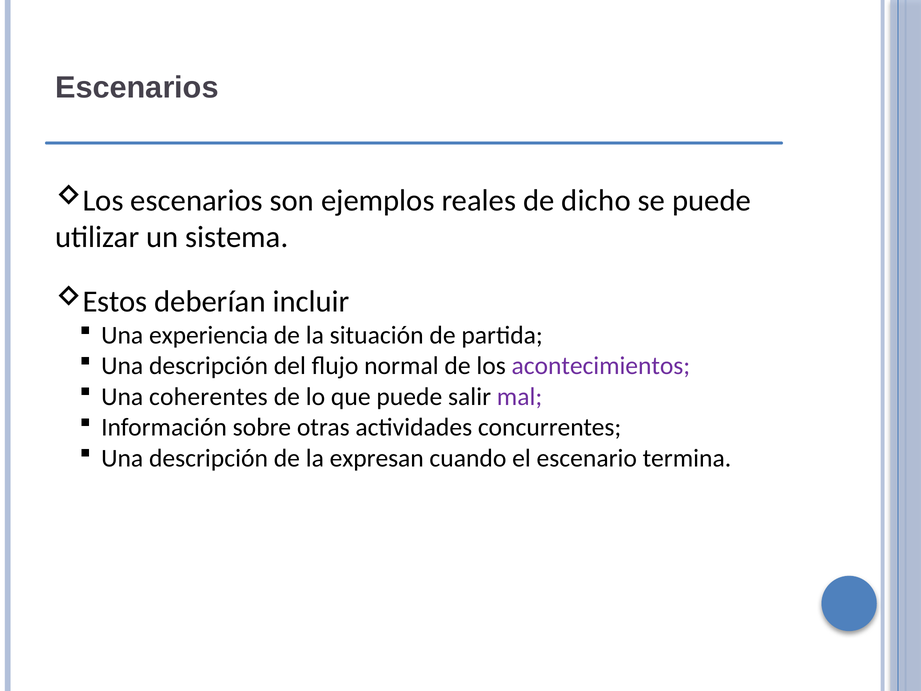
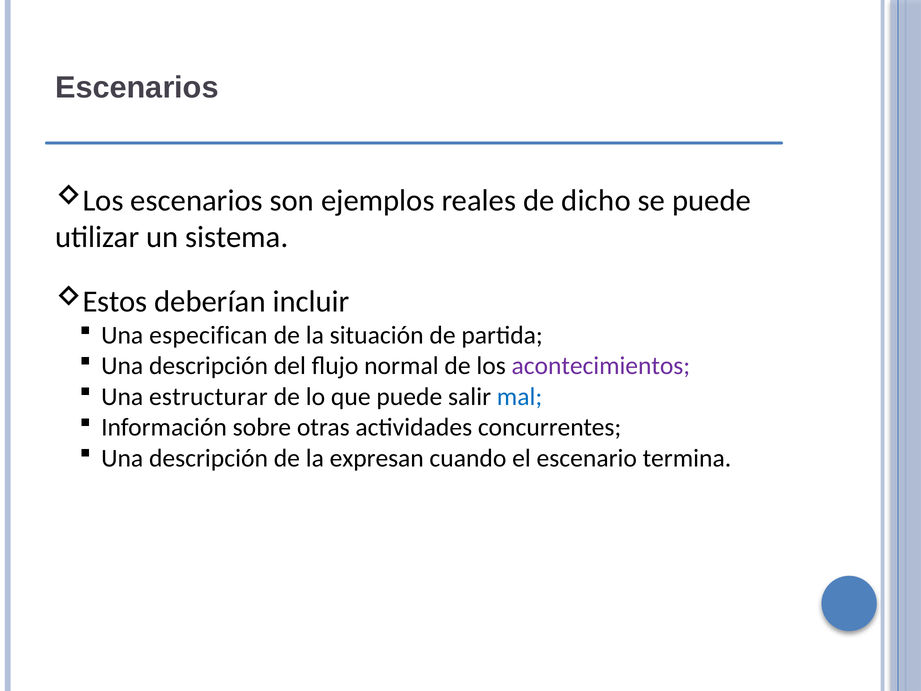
experiencia: experiencia -> especifican
coherentes: coherentes -> estructurar
mal colour: purple -> blue
